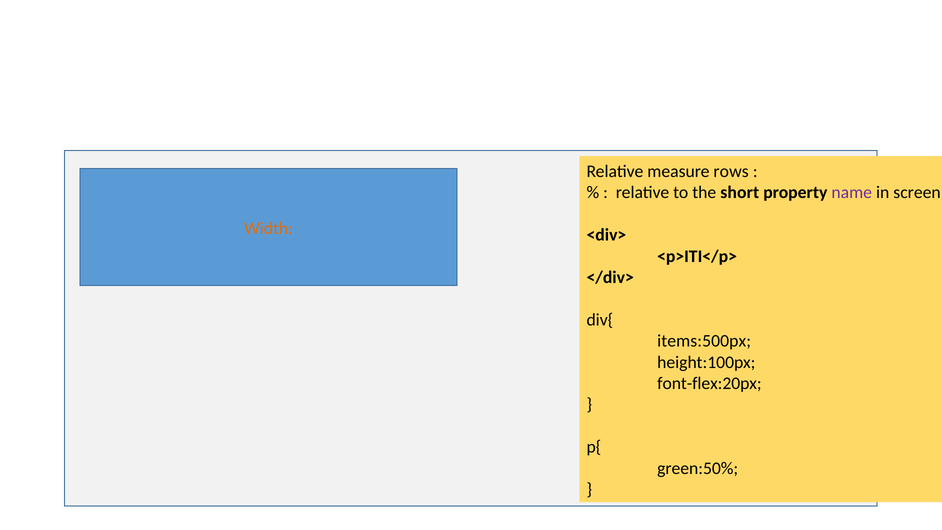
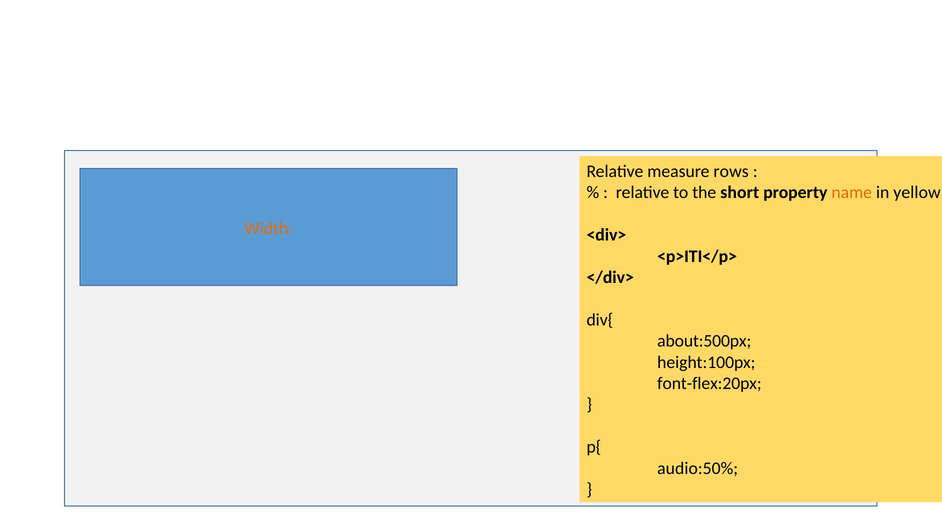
name colour: purple -> orange
screen: screen -> yellow
items:500px: items:500px -> about:500px
green:50%: green:50% -> audio:50%
